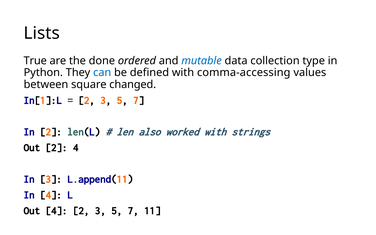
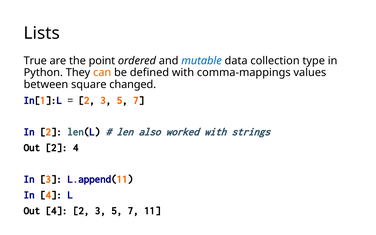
done: done -> point
can colour: blue -> orange
comma-accessing: comma-accessing -> comma-mappings
